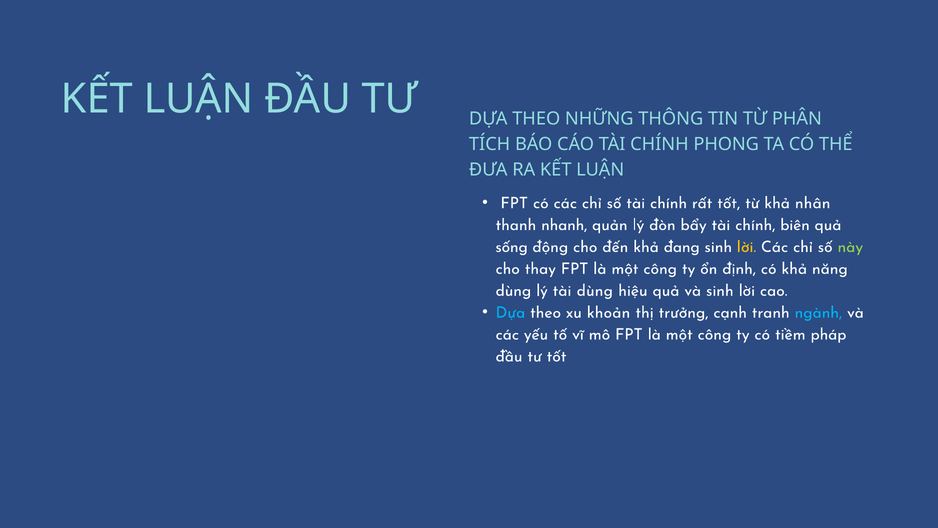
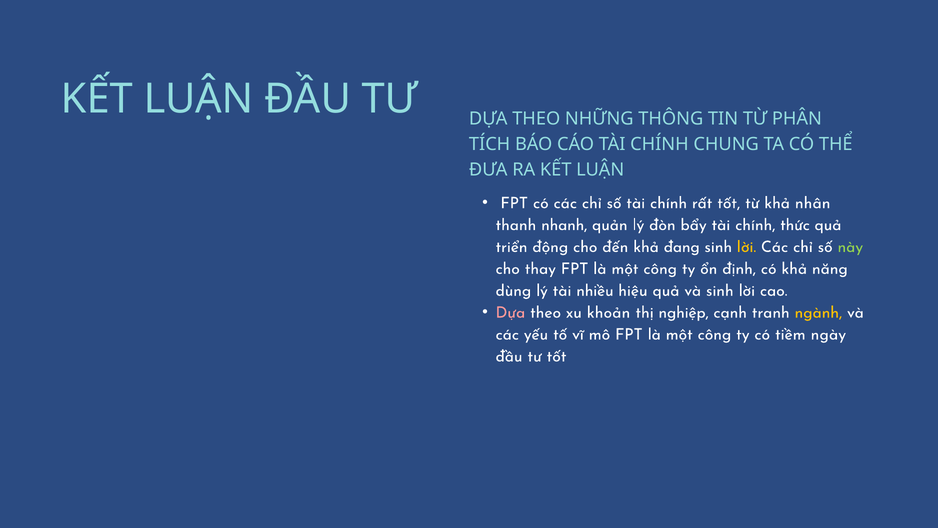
PHONG: PHONG -> CHUNG
biên: biên -> thức
sống: sống -> triển
tài dùng: dùng -> nhiều
Dựa at (510, 312) colour: light blue -> pink
trưởng: trưởng -> nghiệp
ngành colour: light blue -> yellow
pháp: pháp -> ngày
